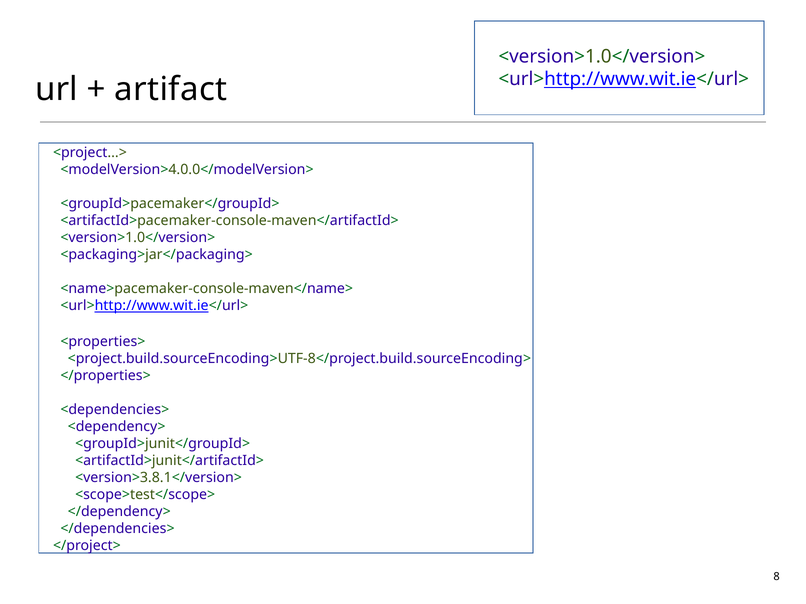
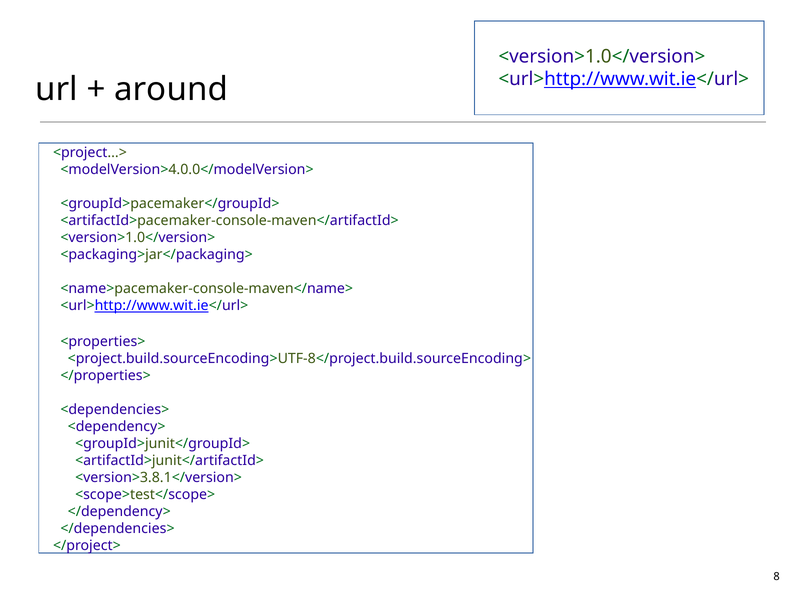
artifact: artifact -> around
